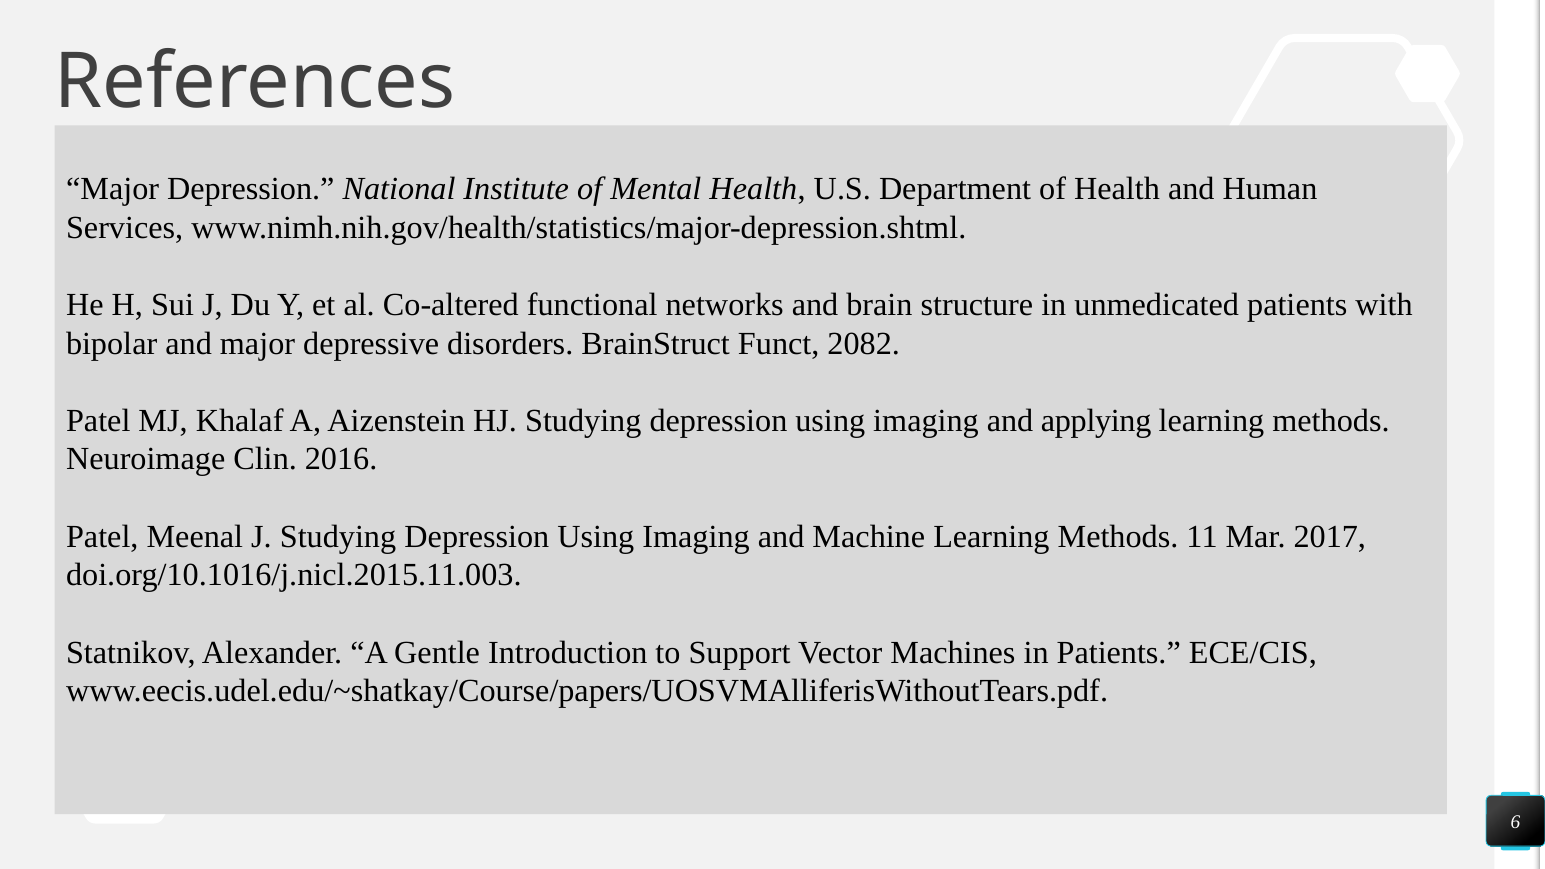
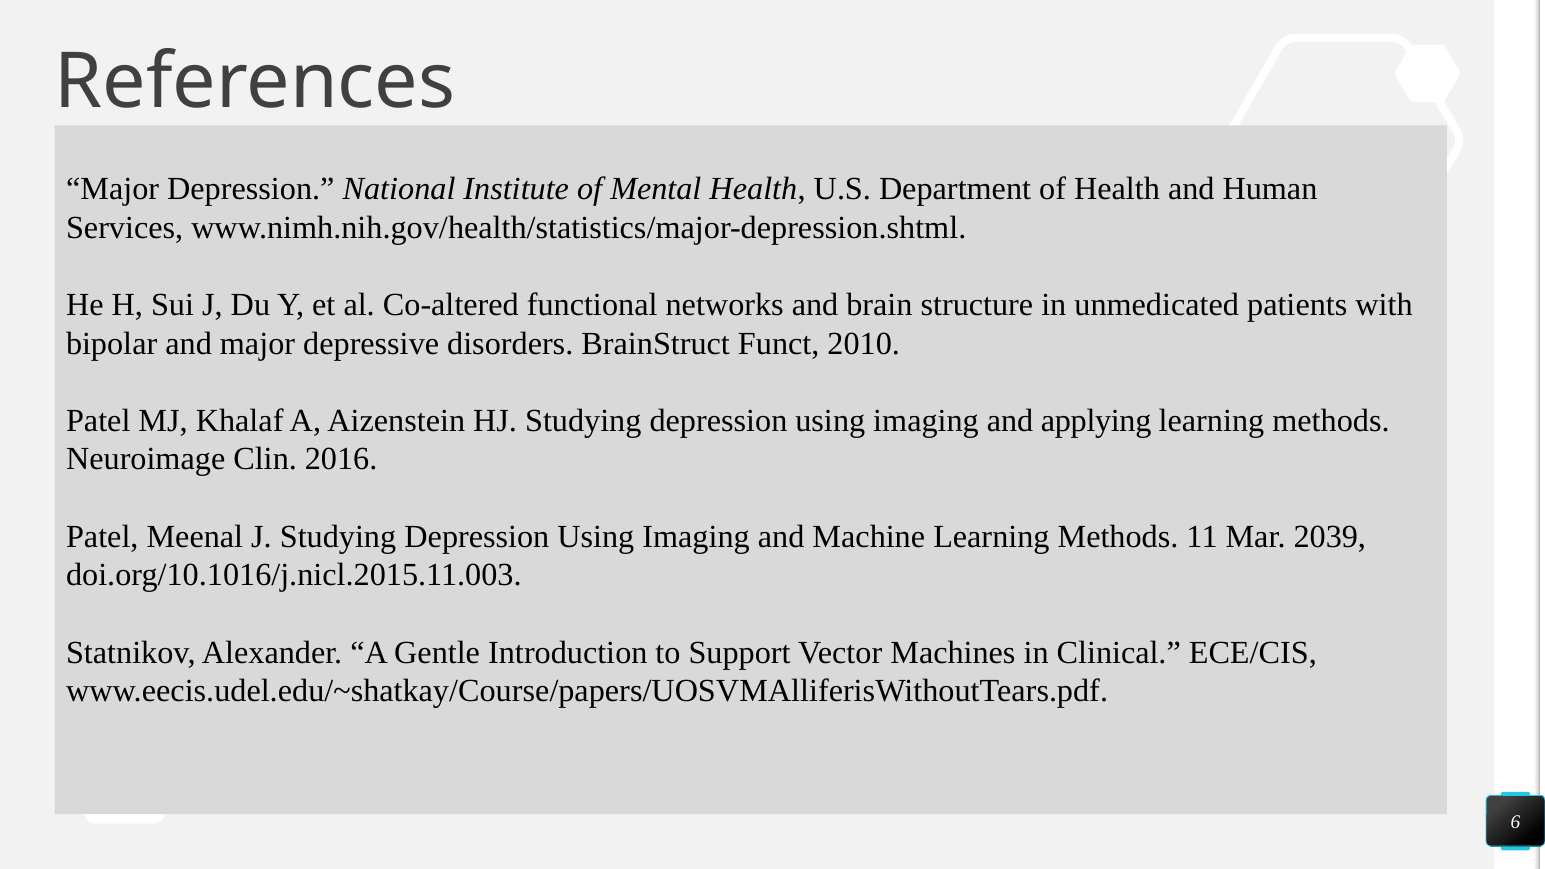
2082: 2082 -> 2010
2017: 2017 -> 2039
in Patients: Patients -> Clinical
